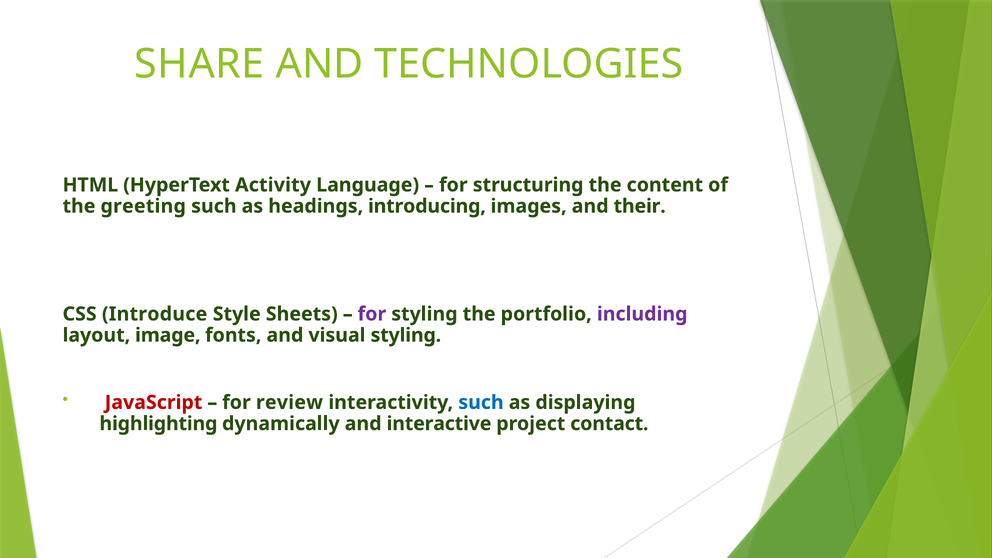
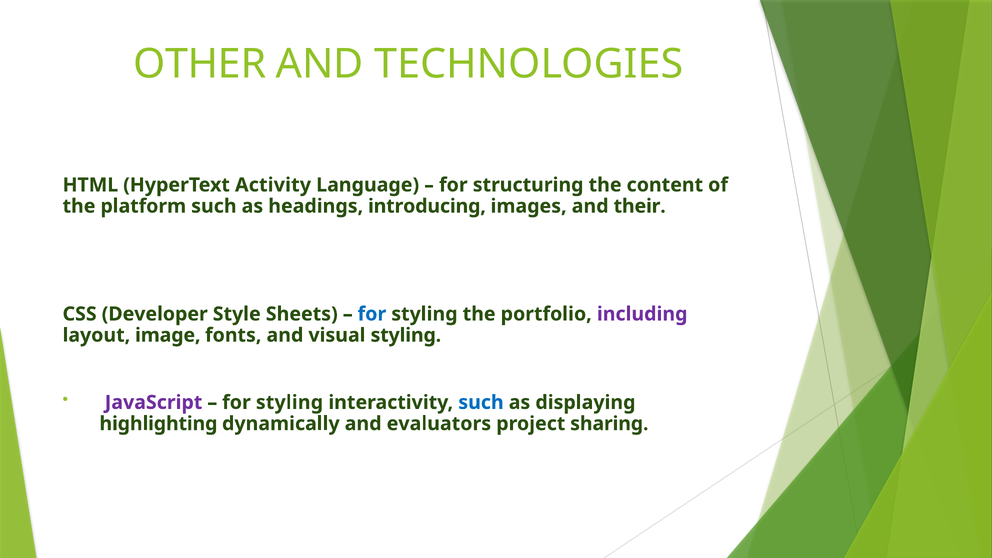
SHARE: SHARE -> OTHER
greeting: greeting -> platform
Introduce: Introduce -> Developer
for at (372, 314) colour: purple -> blue
JavaScript colour: red -> purple
review at (289, 402): review -> styling
interactive: interactive -> evaluators
contact: contact -> sharing
